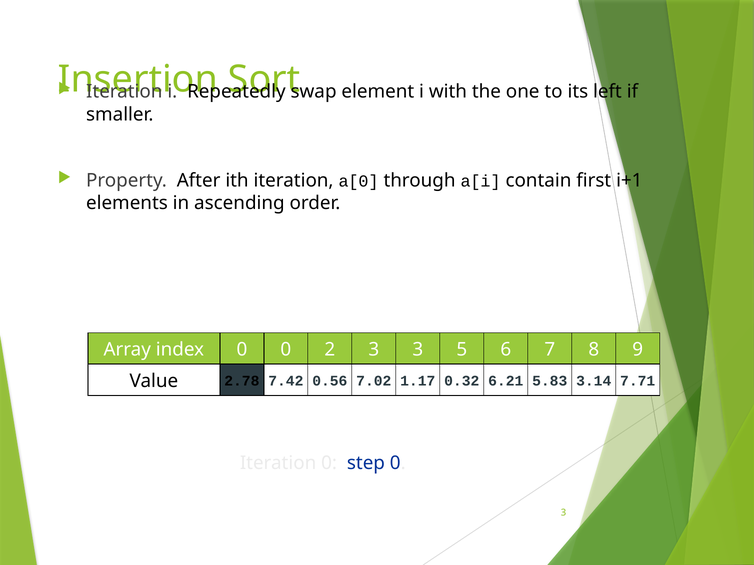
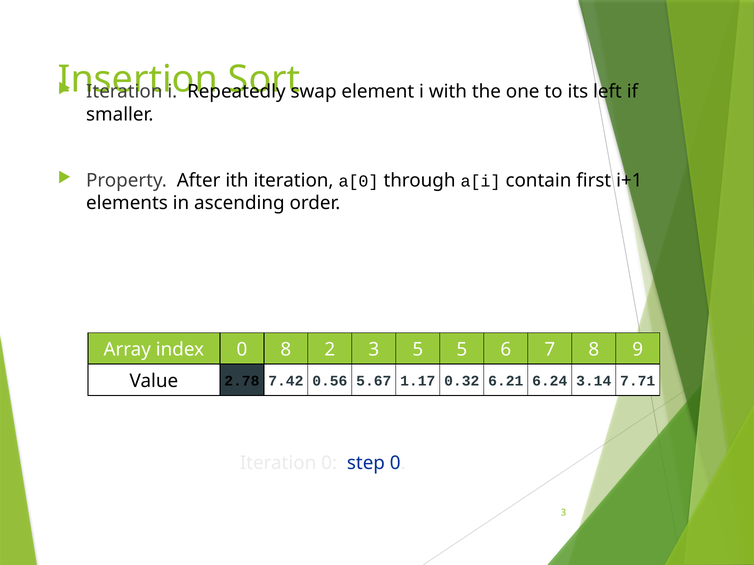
0 0: 0 -> 8
3 3: 3 -> 5
7.02: 7.02 -> 5.67
5.83: 5.83 -> 6.24
